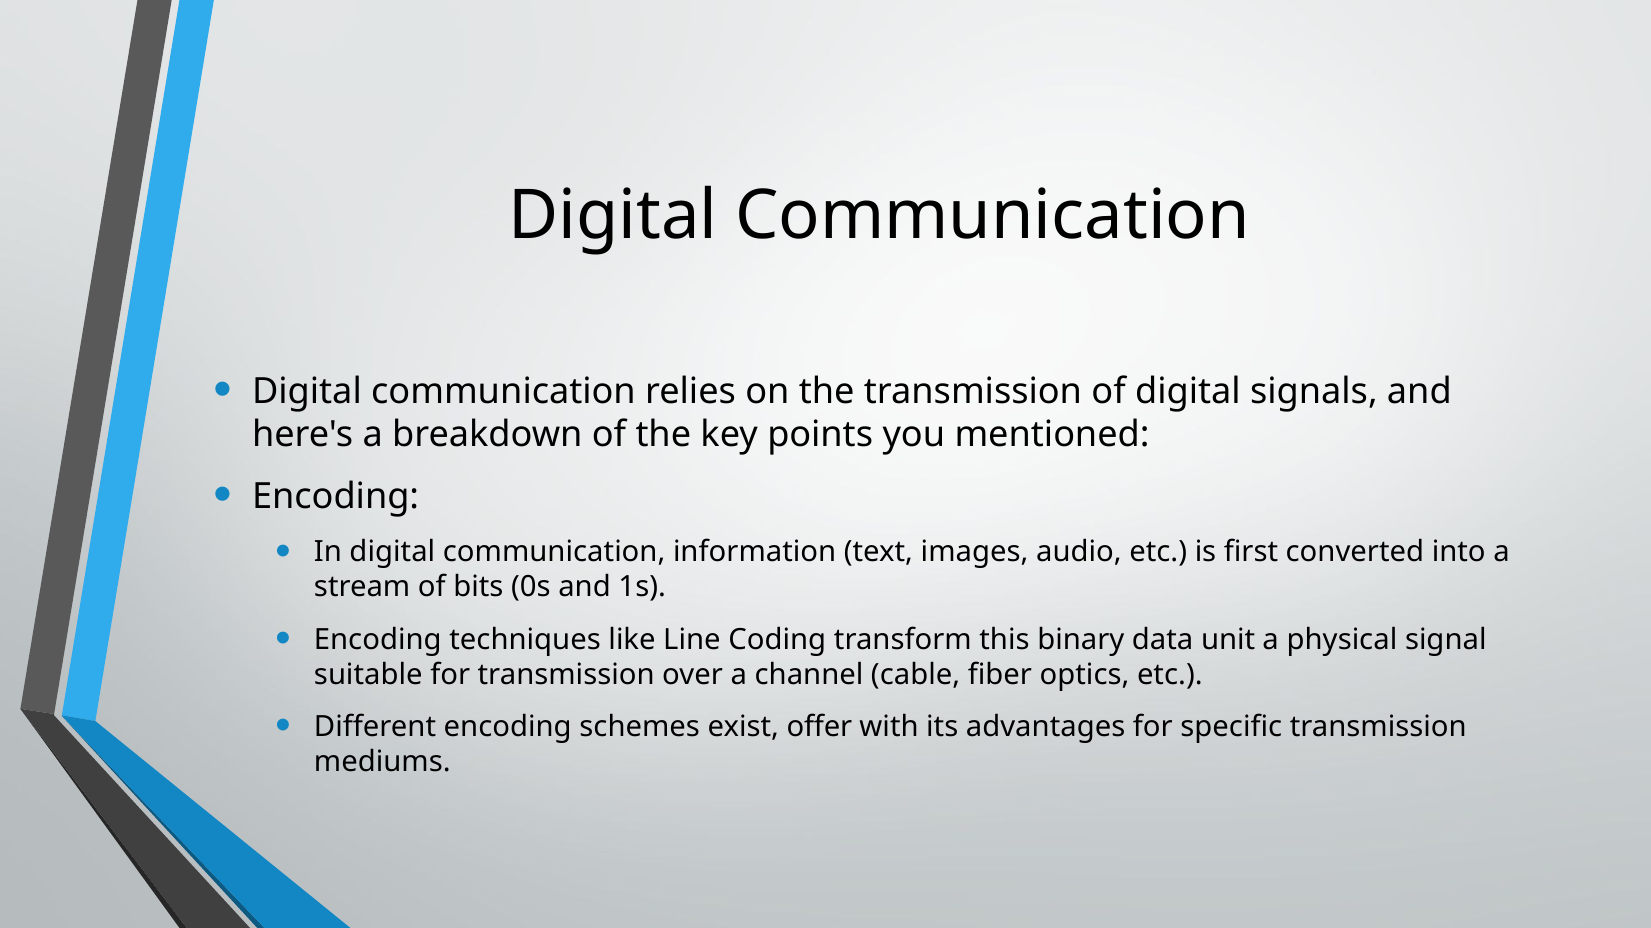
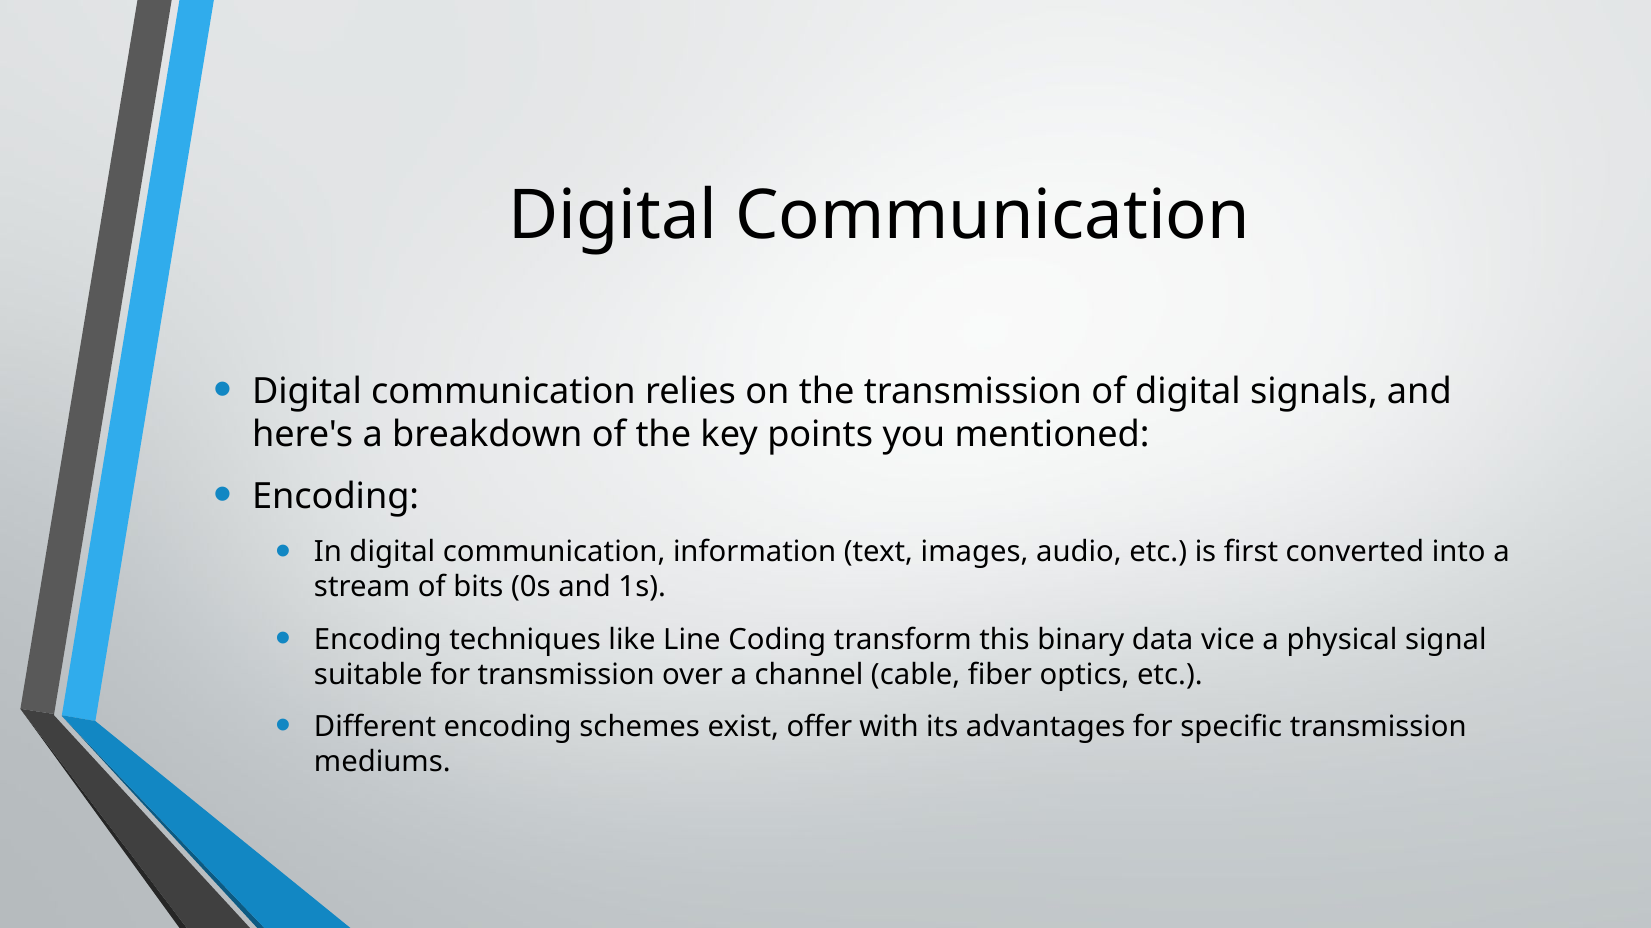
unit: unit -> vice
